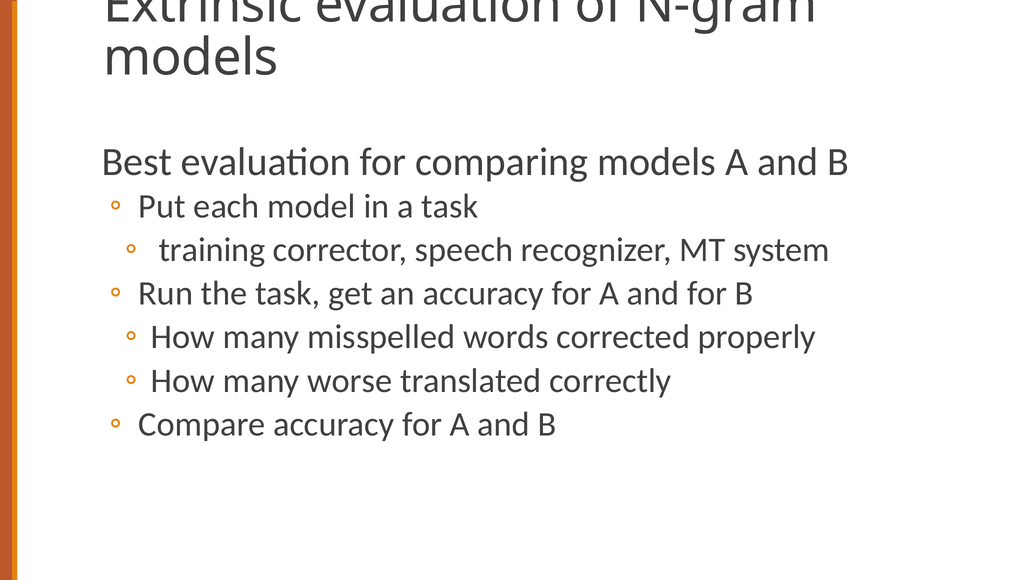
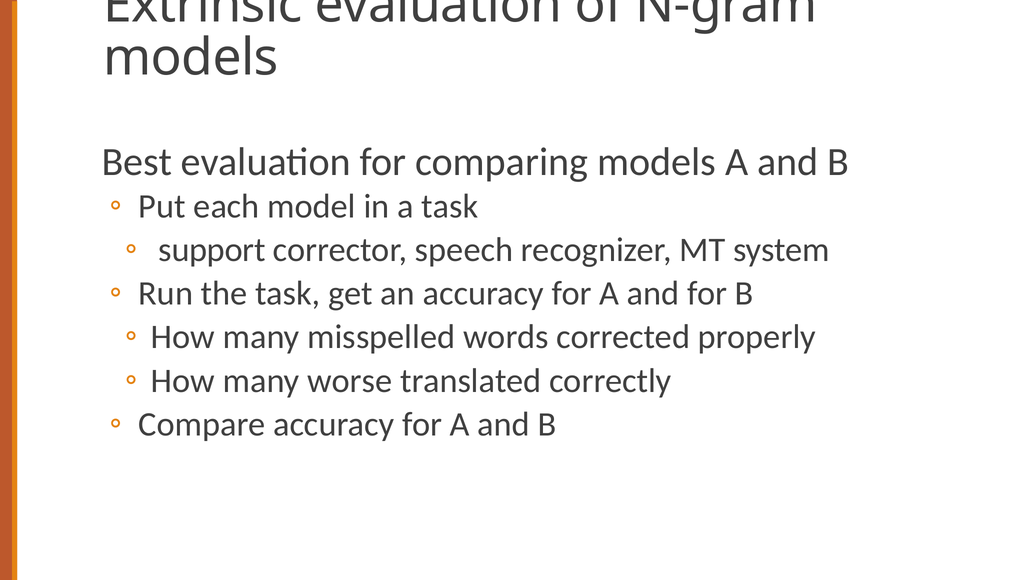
training: training -> support
